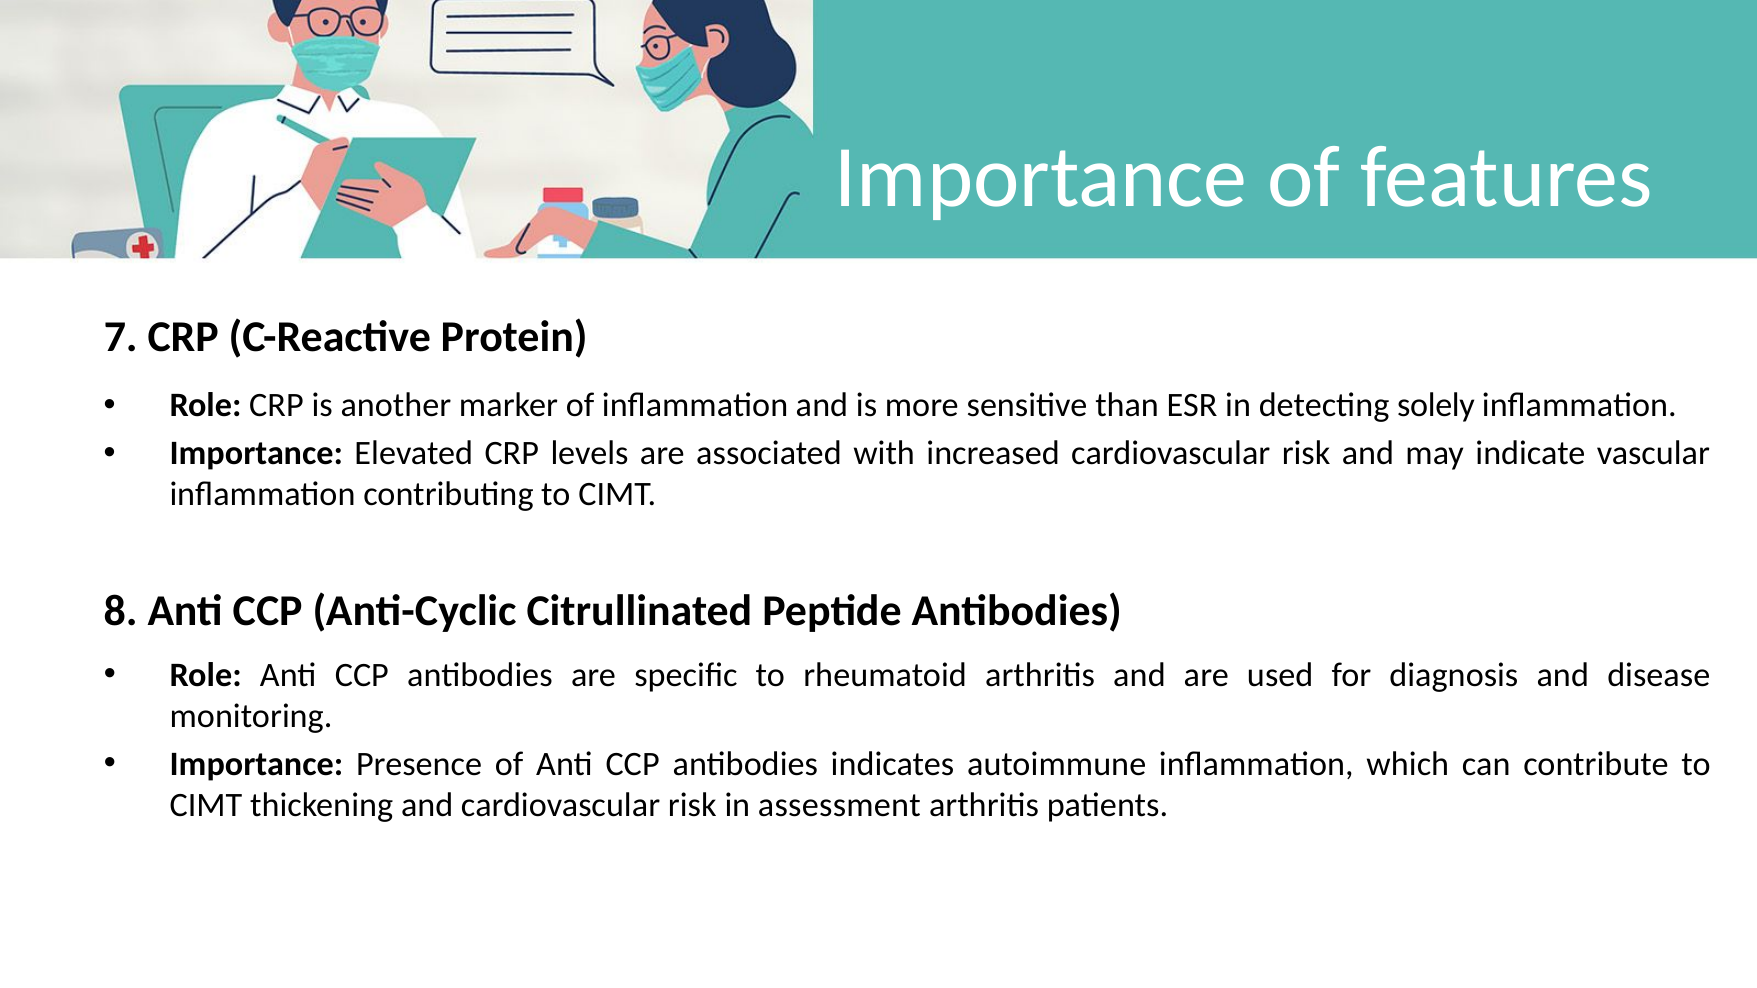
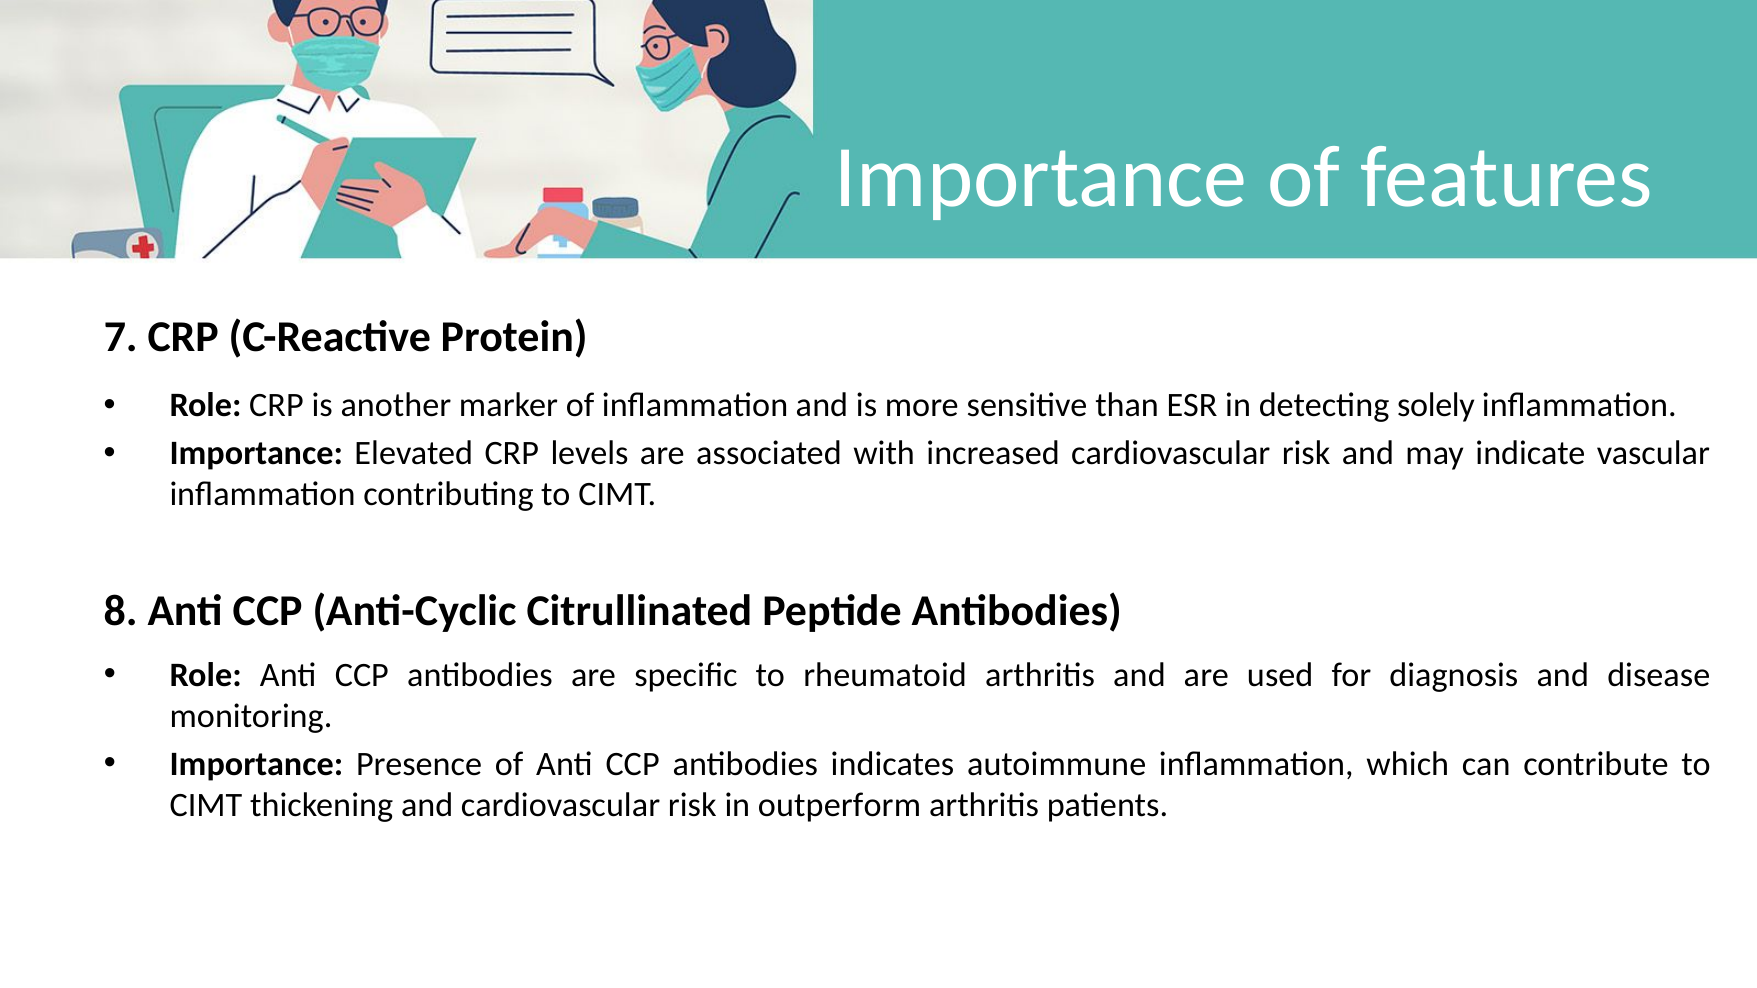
assessment: assessment -> outperform
